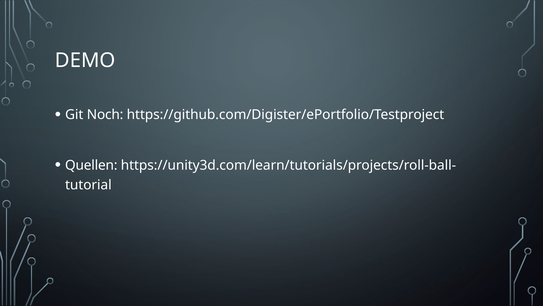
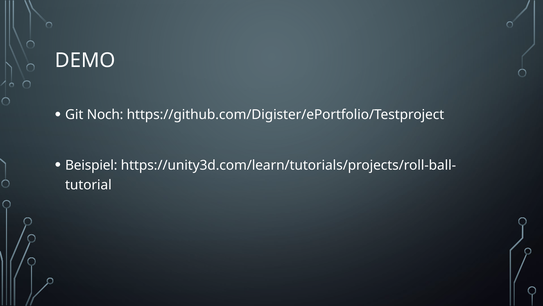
Quellen: Quellen -> Beispiel
